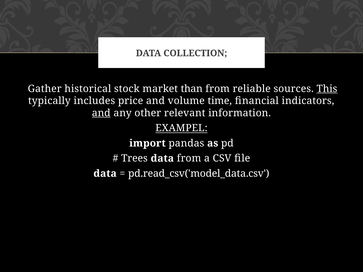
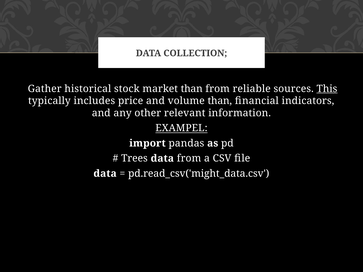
volume time: time -> than
and at (101, 113) underline: present -> none
pd.read_csv('model_data.csv: pd.read_csv('model_data.csv -> pd.read_csv('might_data.csv
